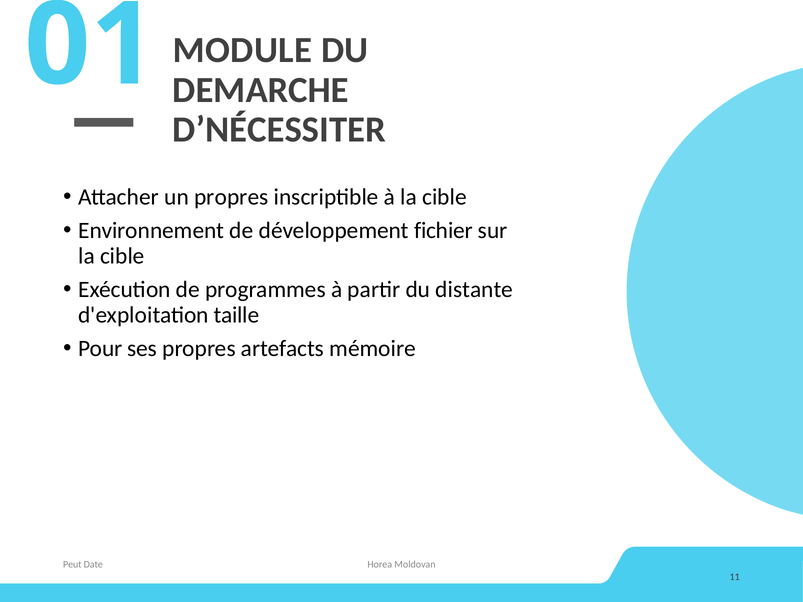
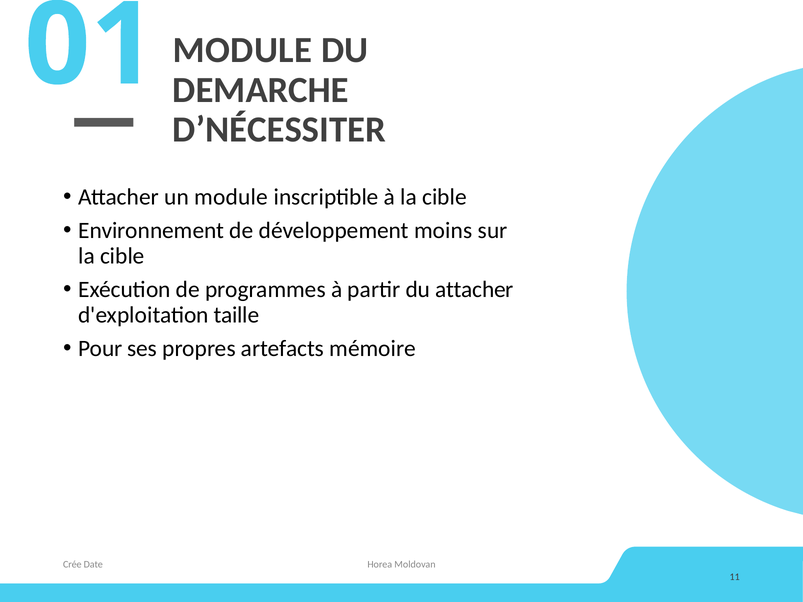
un propres: propres -> module
fichier: fichier -> moins
du distante: distante -> attacher
Peut: Peut -> Crée
